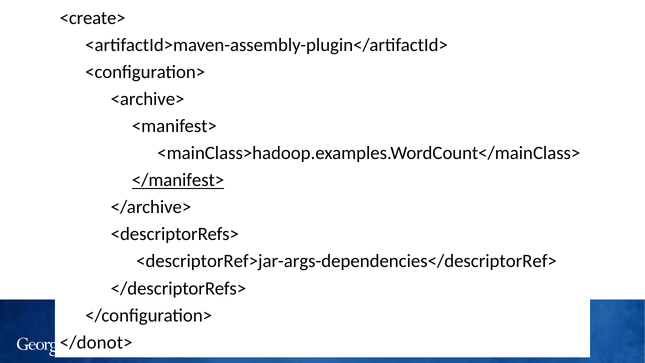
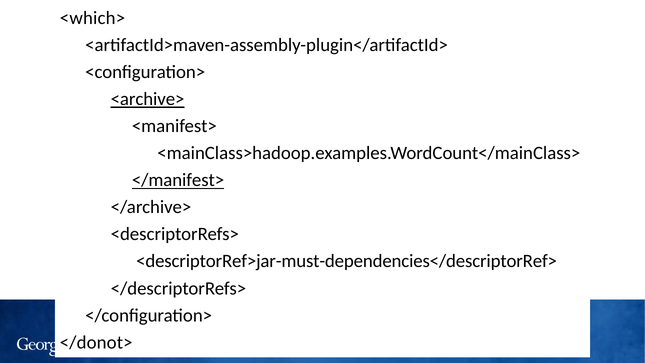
<create>: <create> -> <which>
<archive> underline: none -> present
<descriptorRef>jar-args-dependencies</descriptorRef>: <descriptorRef>jar-args-dependencies</descriptorRef> -> <descriptorRef>jar-must-dependencies</descriptorRef>
